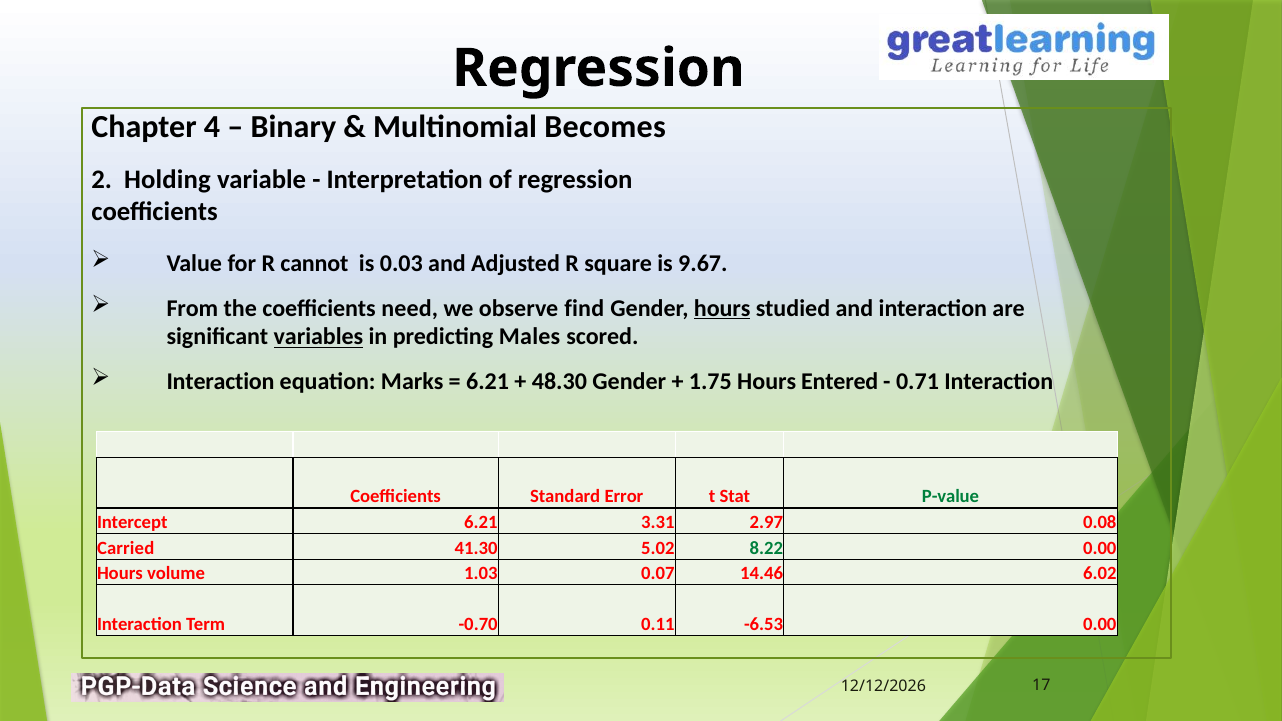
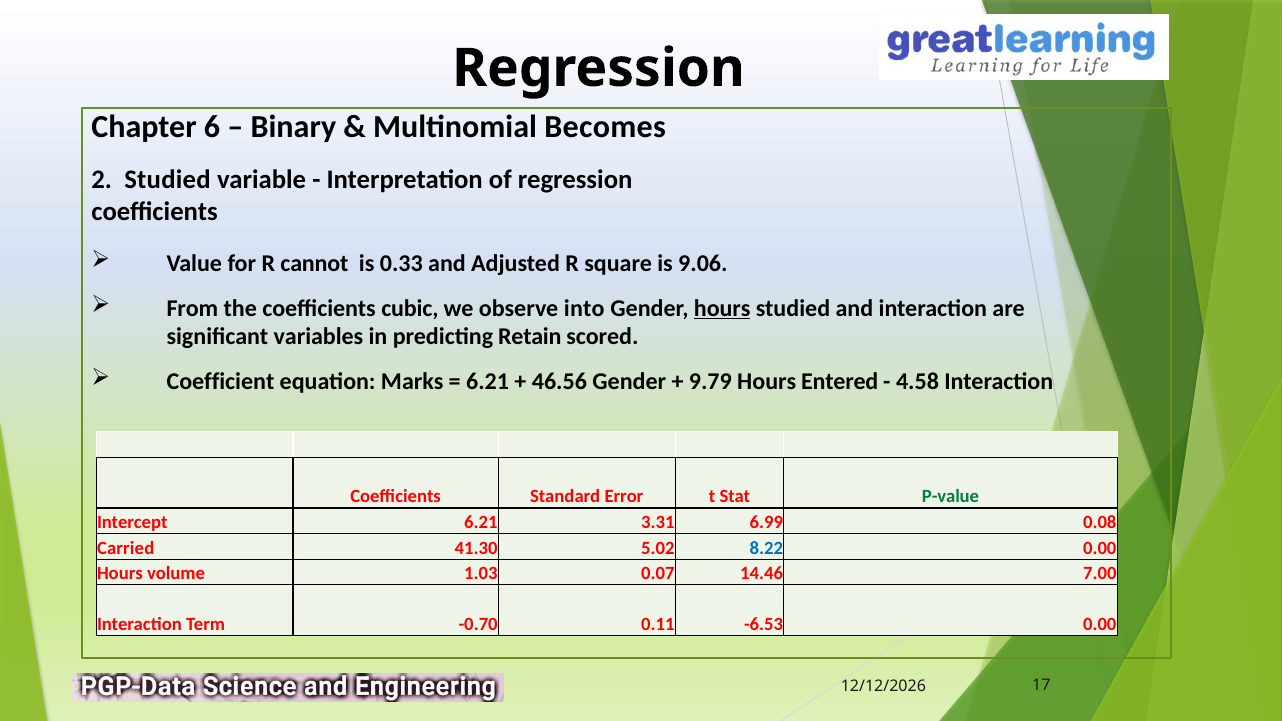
4: 4 -> 6
2 Holding: Holding -> Studied
0.03: 0.03 -> 0.33
9.67: 9.67 -> 9.06
need: need -> cubic
find: find -> into
variables underline: present -> none
Males: Males -> Retain
Interaction at (221, 382): Interaction -> Coefficient
48.30: 48.30 -> 46.56
1.75: 1.75 -> 9.79
0.71: 0.71 -> 4.58
2.97: 2.97 -> 6.99
8.22 colour: green -> blue
6.02: 6.02 -> 7.00
